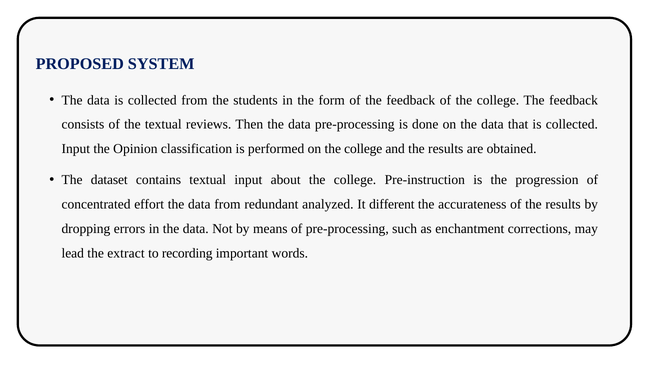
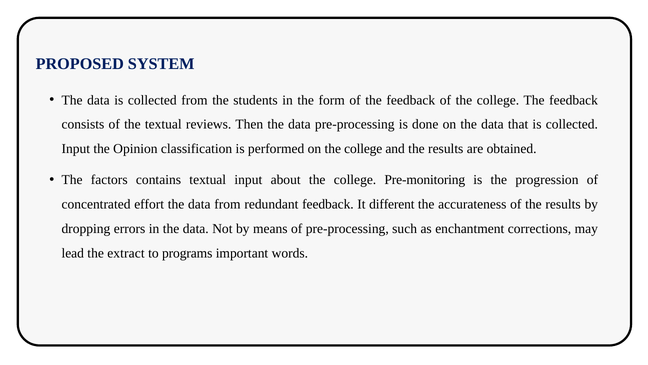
dataset: dataset -> factors
Pre-instruction: Pre-instruction -> Pre-monitoring
redundant analyzed: analyzed -> feedback
recording: recording -> programs
